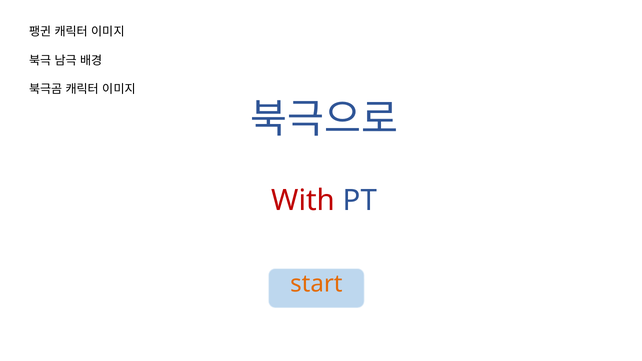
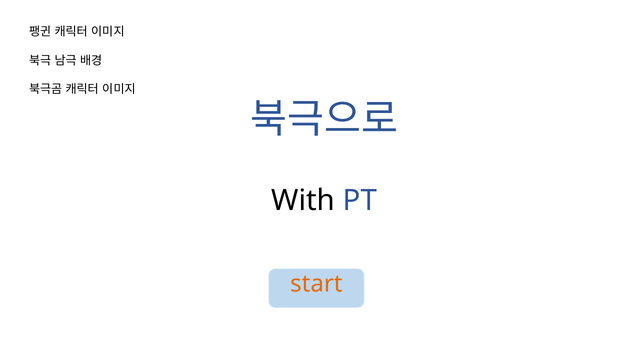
With colour: red -> black
